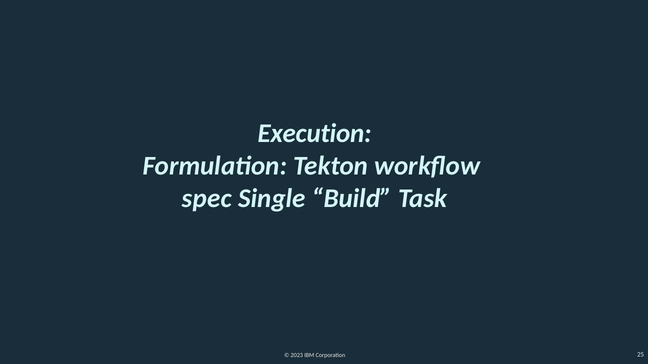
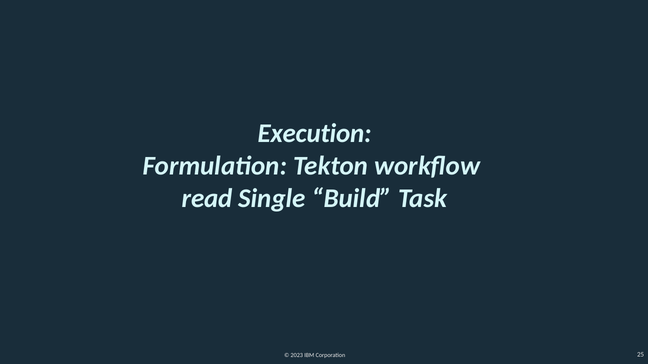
spec: spec -> read
